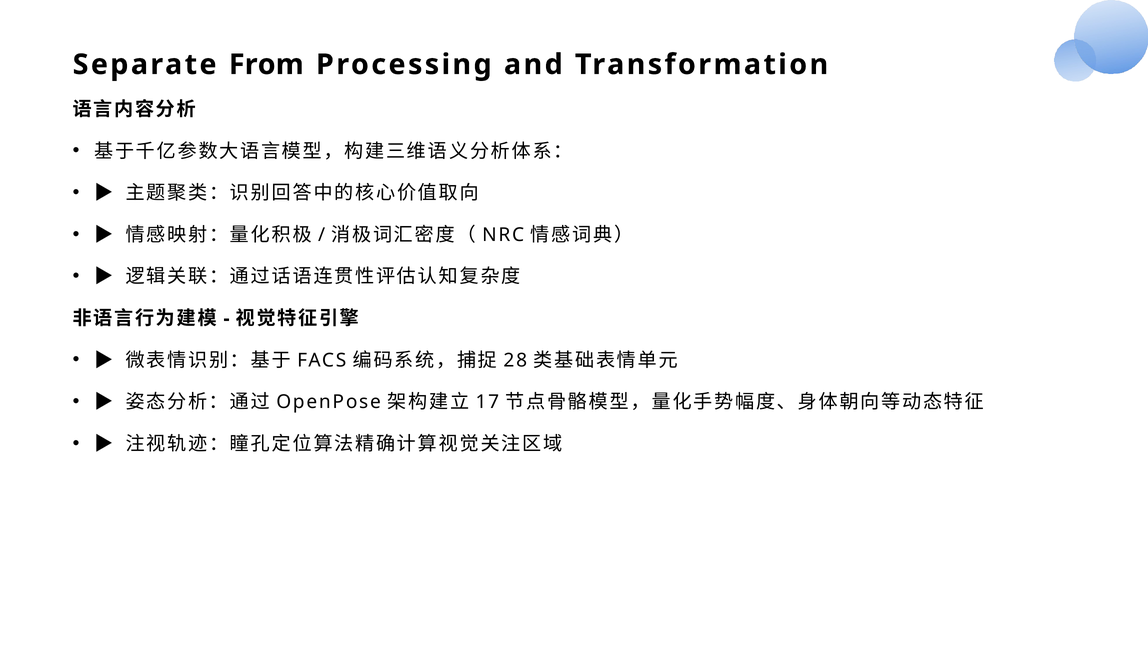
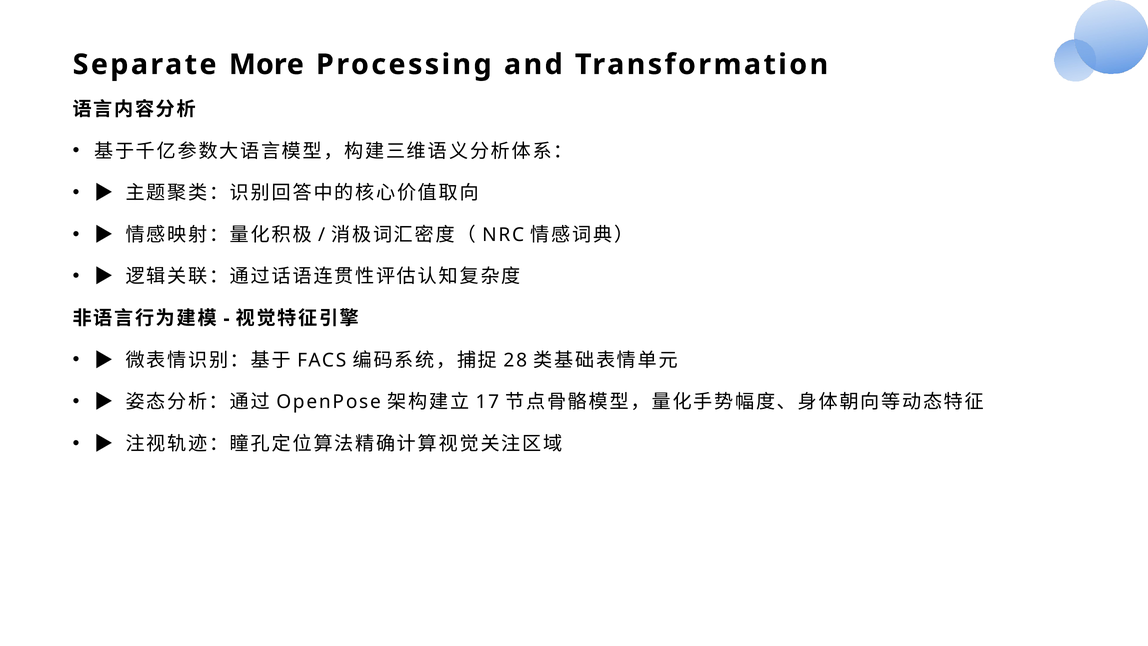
From: From -> More
